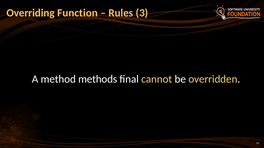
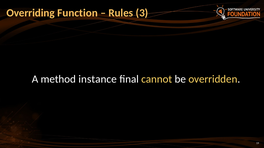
methods: methods -> instance
